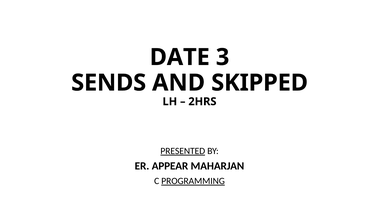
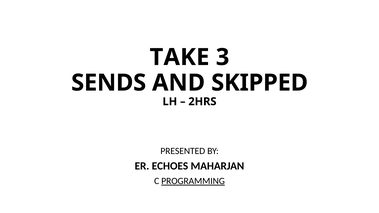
DATE: DATE -> TAKE
PRESENTED underline: present -> none
APPEAR: APPEAR -> ECHOES
